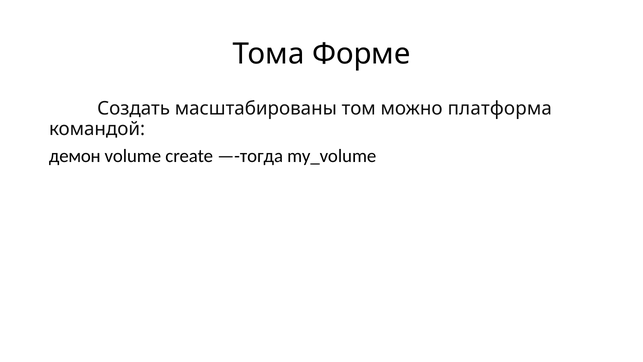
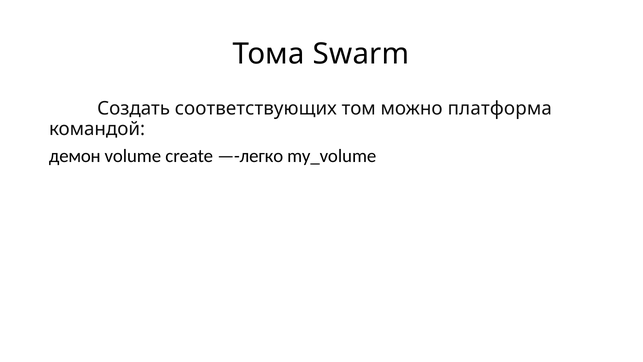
Форме: Форме -> Swarm
масштабированы: масштабированы -> соответствующих
—-тогда: —-тогда -> —-легко
